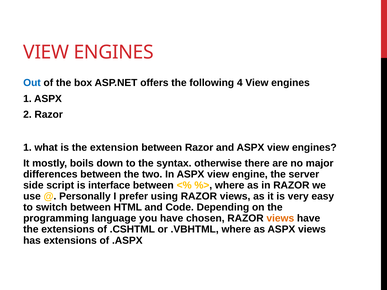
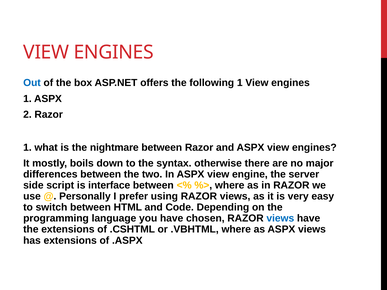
following 4: 4 -> 1
extension: extension -> nightmare
views at (280, 219) colour: orange -> blue
